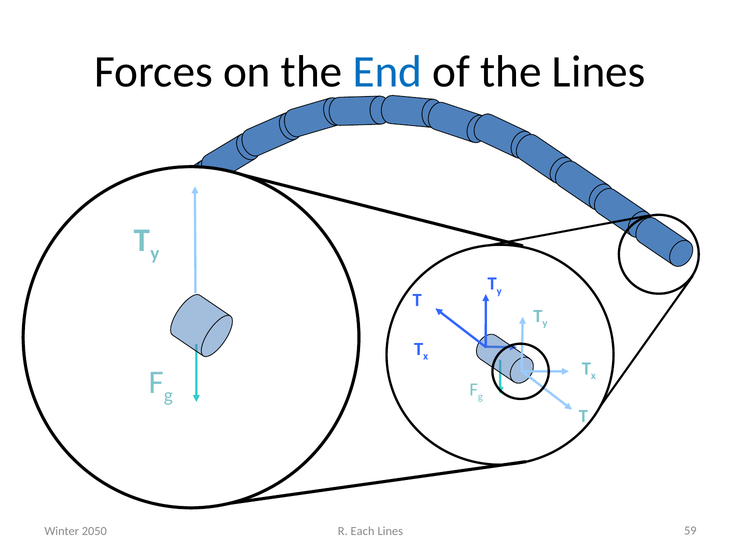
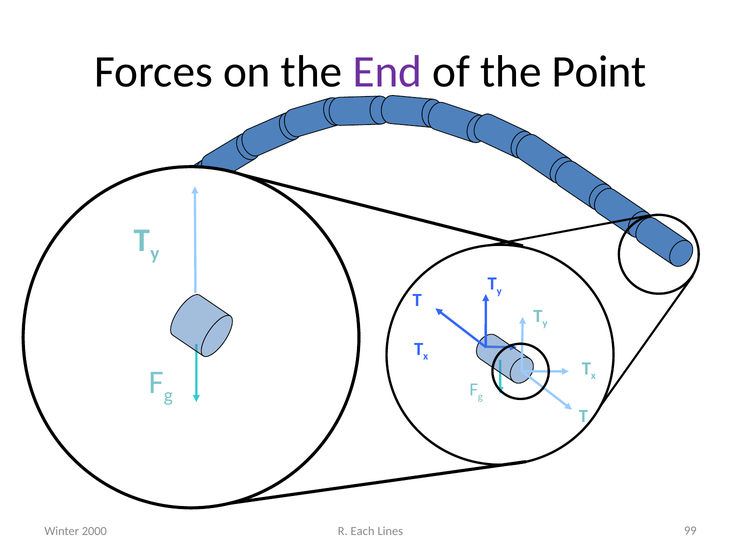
End colour: blue -> purple
the Lines: Lines -> Point
2050: 2050 -> 2000
59: 59 -> 99
